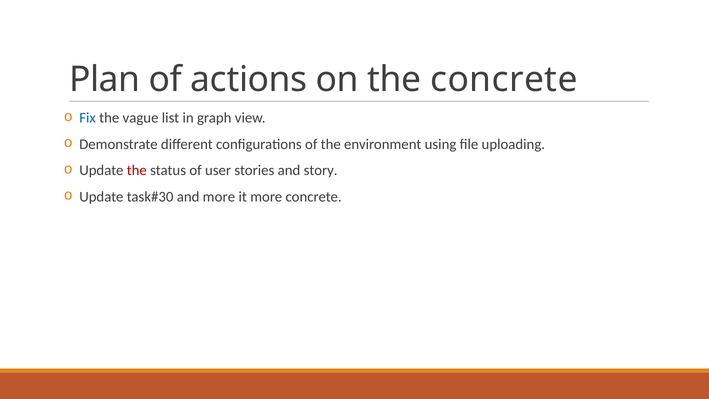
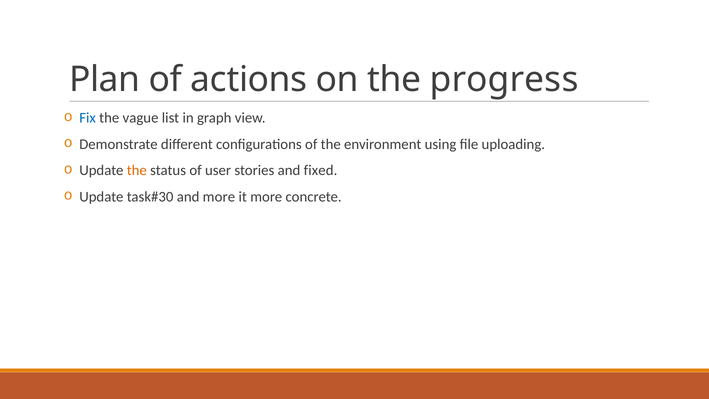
the concrete: concrete -> progress
the at (137, 170) colour: red -> orange
story: story -> fixed
